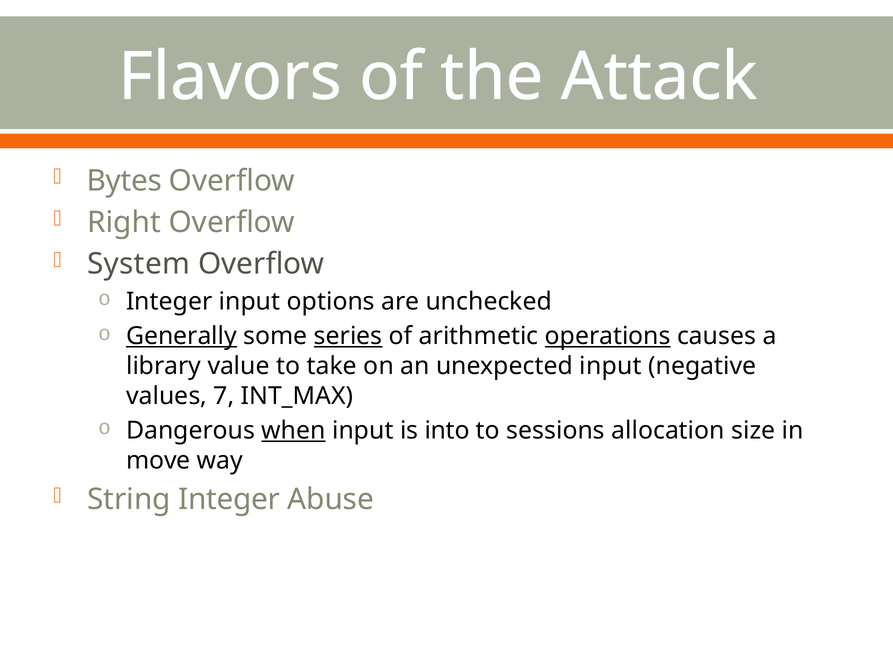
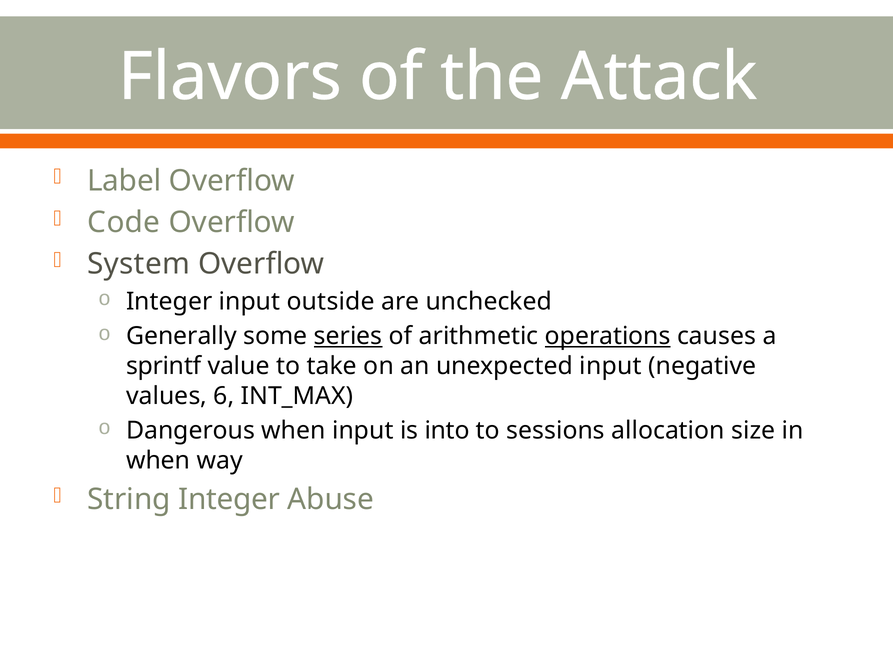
Bytes: Bytes -> Label
Right: Right -> Code
options: options -> outside
Generally underline: present -> none
library: library -> sprintf
7: 7 -> 6
when at (293, 430) underline: present -> none
move at (158, 460): move -> when
